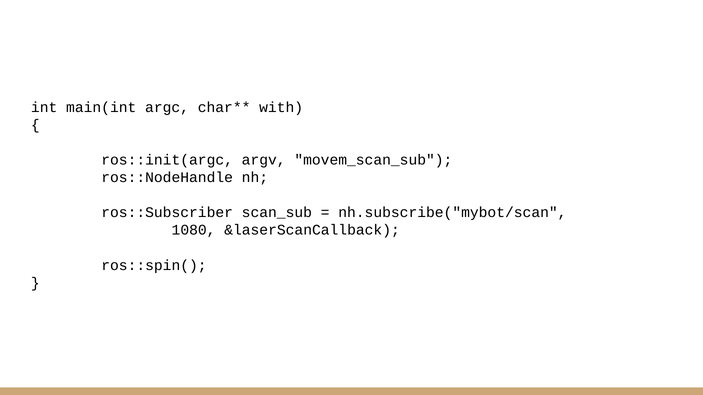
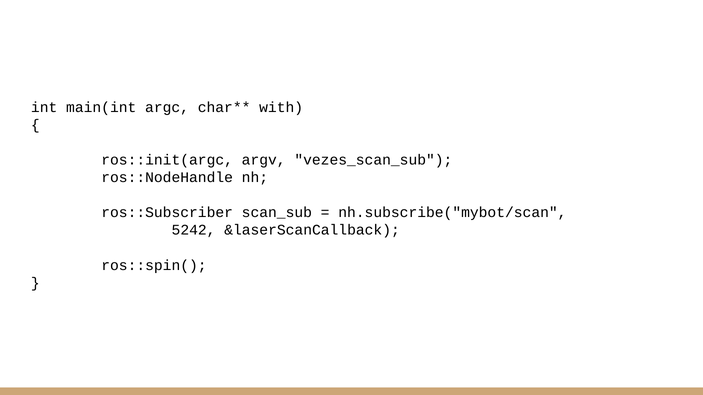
movem_scan_sub: movem_scan_sub -> vezes_scan_sub
1080: 1080 -> 5242
